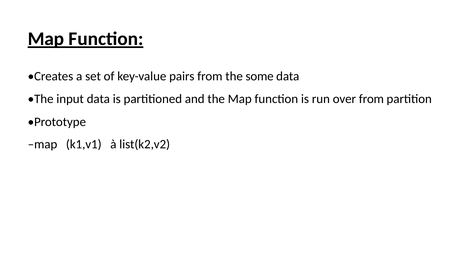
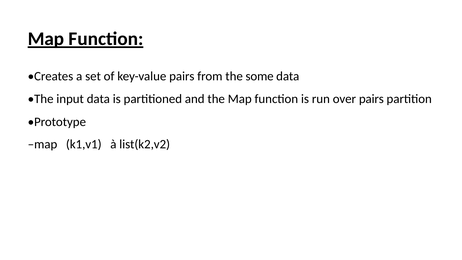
over from: from -> pairs
